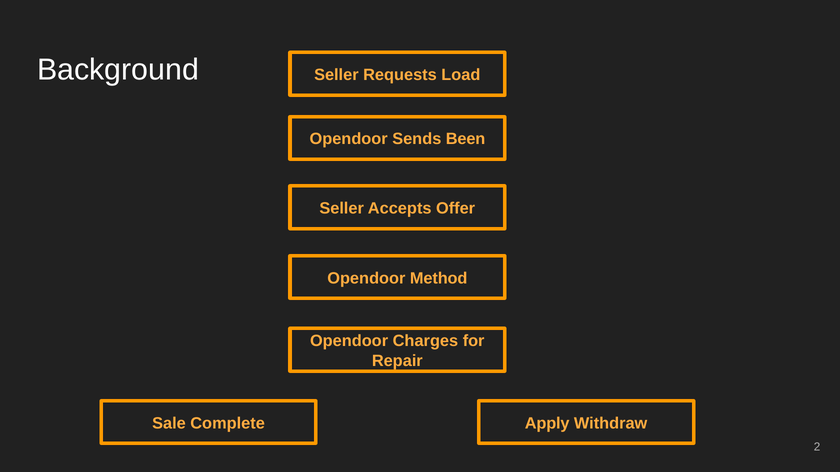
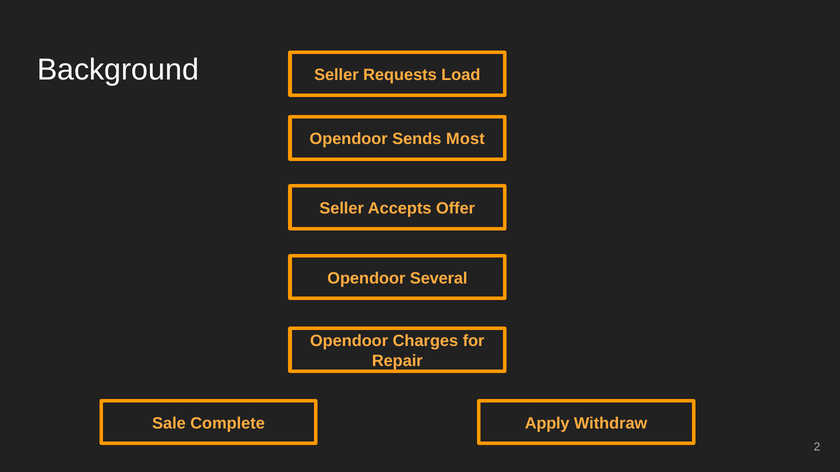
Been: Been -> Most
Method: Method -> Several
